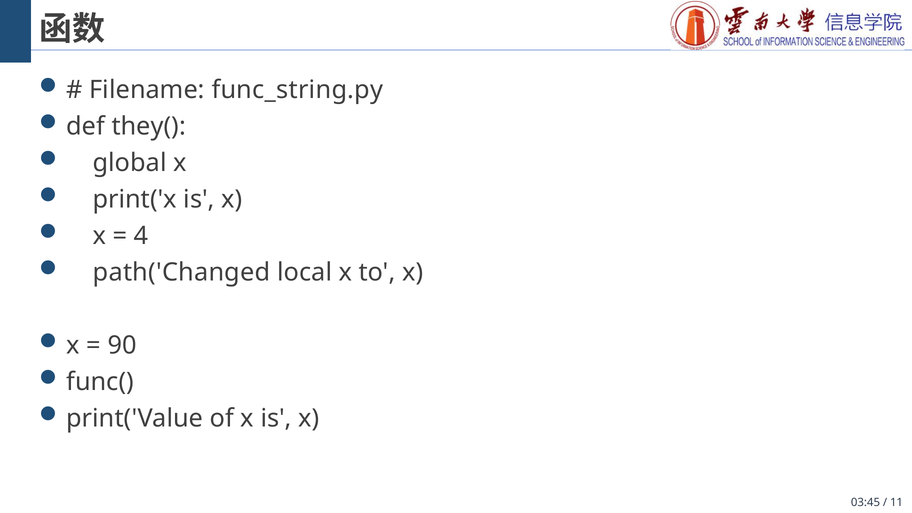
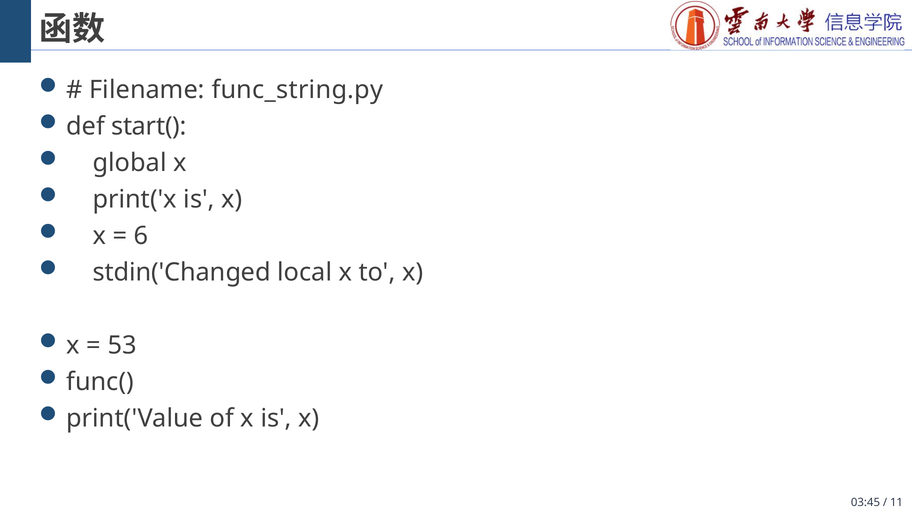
they(: they( -> start(
4: 4 -> 6
path('Changed: path('Changed -> stdin('Changed
90: 90 -> 53
